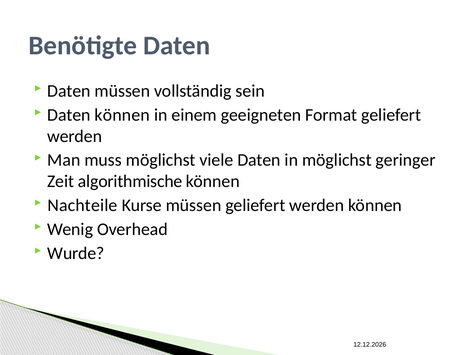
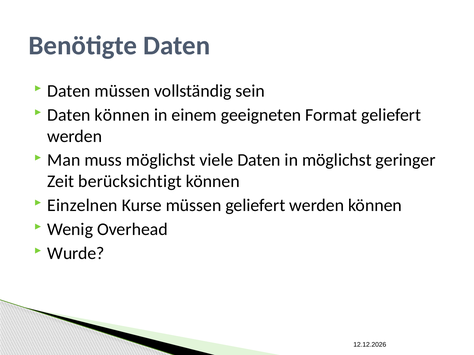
algorithmische: algorithmische -> berücksichtigt
Nachteile: Nachteile -> Einzelnen
